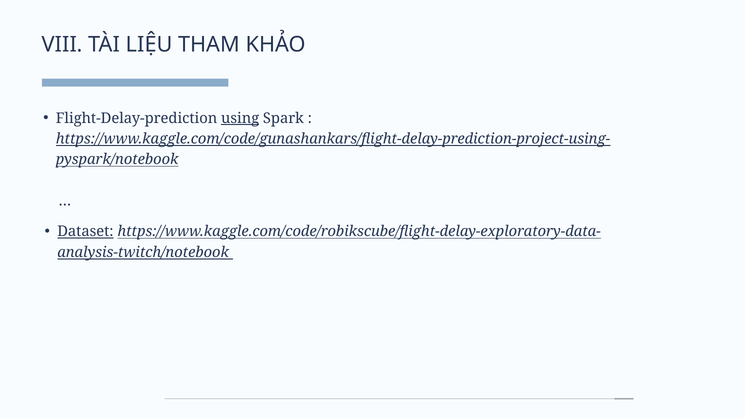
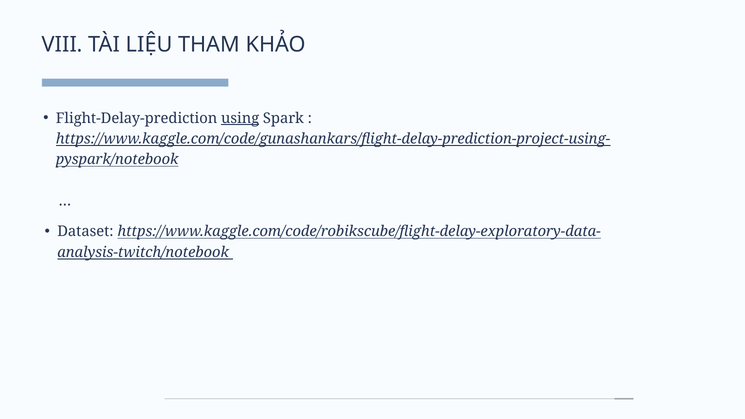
Dataset underline: present -> none
